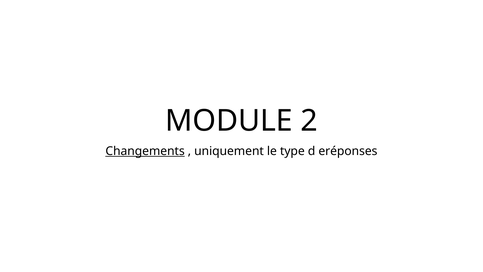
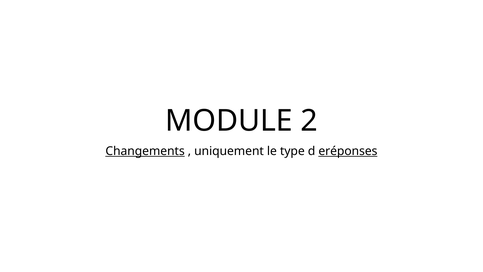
eréponses underline: none -> present
